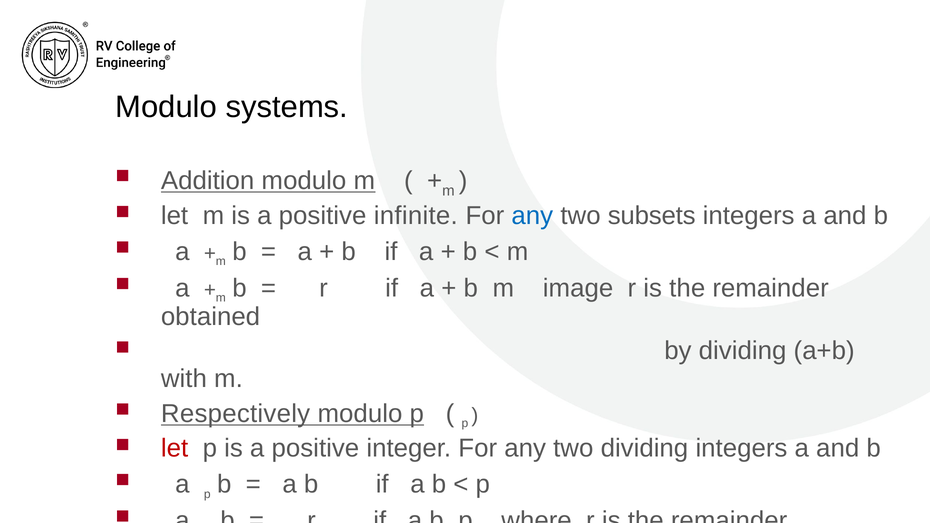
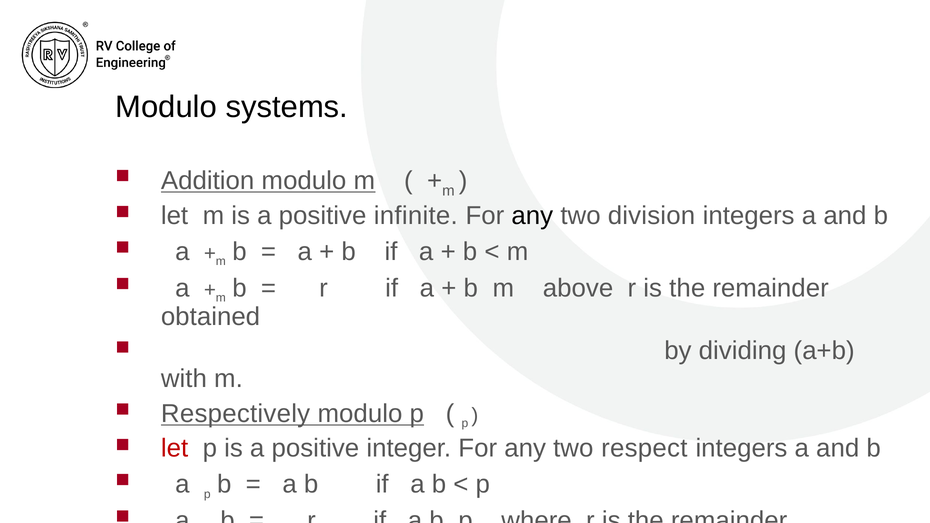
any at (532, 216) colour: blue -> black
subsets: subsets -> division
image: image -> above
two dividing: dividing -> respect
